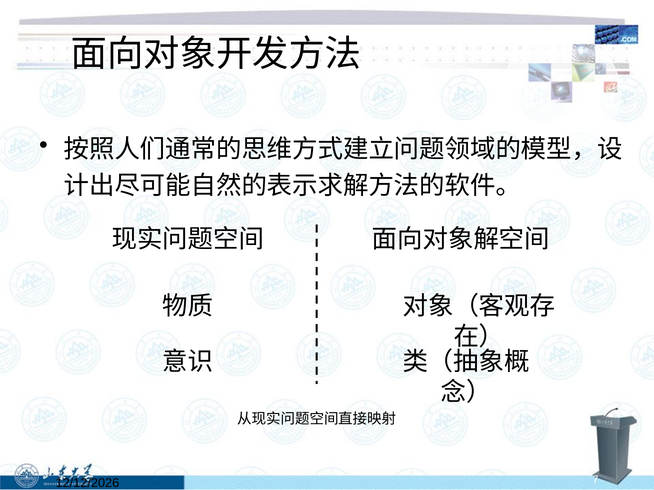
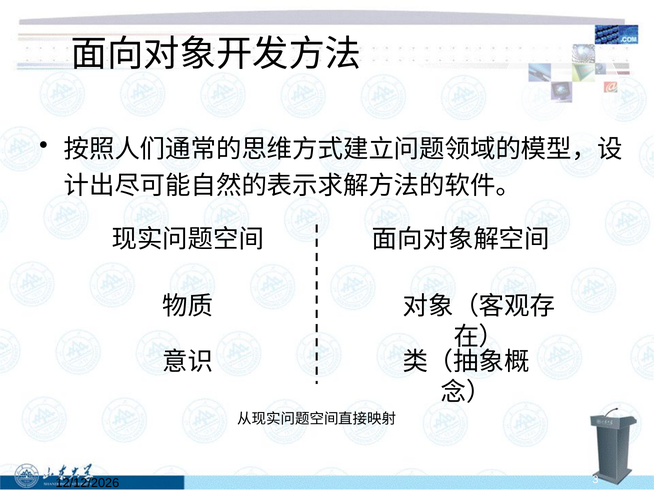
7: 7 -> 3
